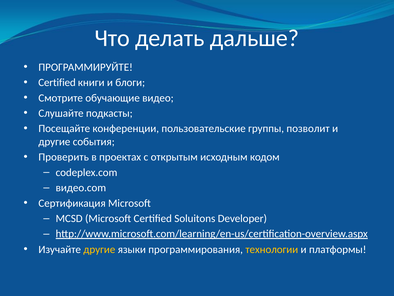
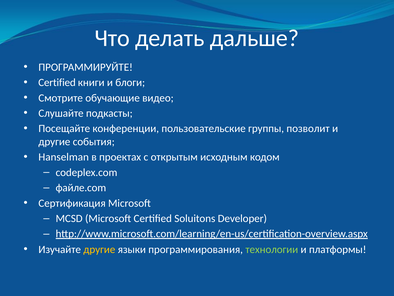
Проверить: Проверить -> Hanselman
видео.com: видео.com -> файле.com
технологии colour: yellow -> light green
